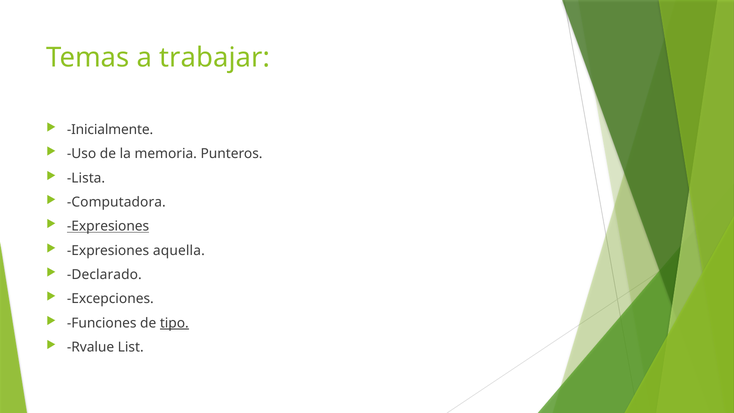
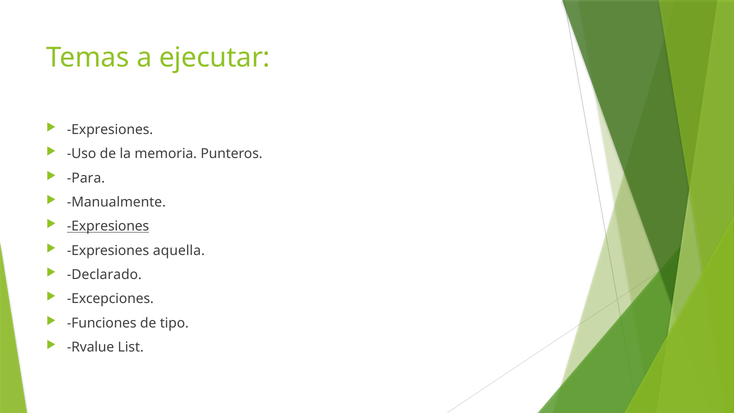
trabajar: trabajar -> ejecutar
Inicialmente at (110, 130): Inicialmente -> Expresiones
Lista: Lista -> Para
Computadora: Computadora -> Manualmente
tipo underline: present -> none
